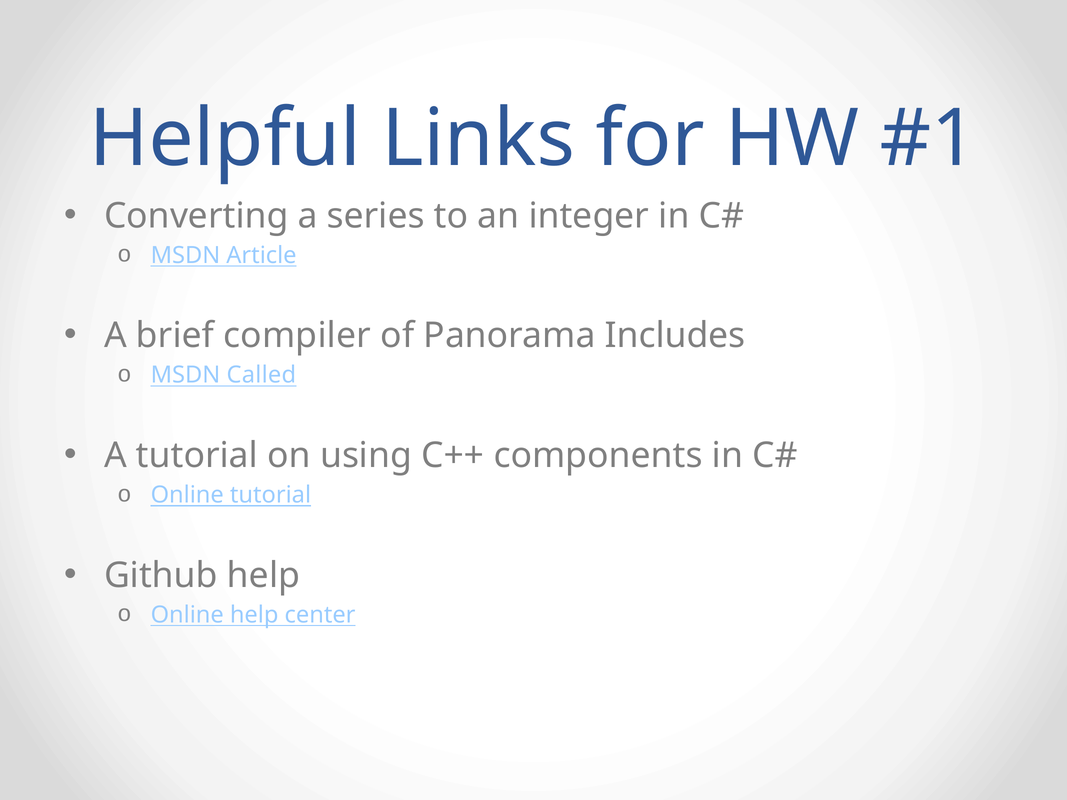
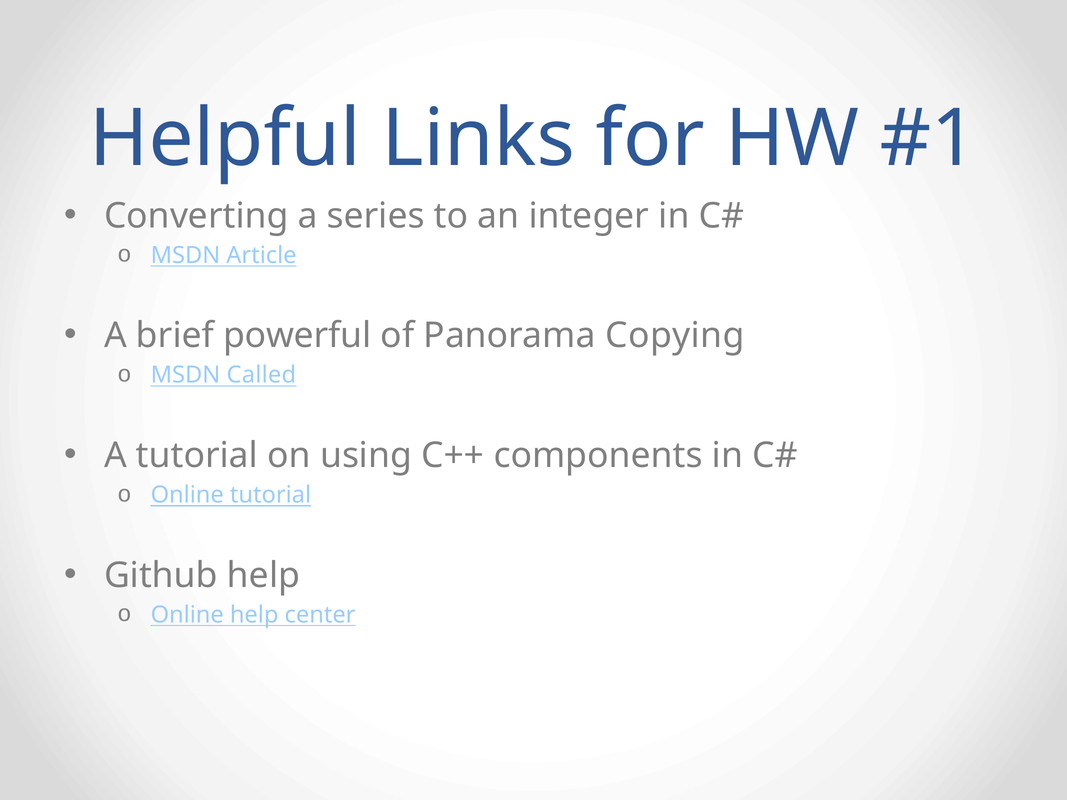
compiler: compiler -> powerful
Includes: Includes -> Copying
